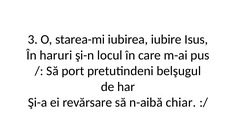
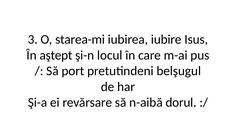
haruri: haruri -> aştept
chiar: chiar -> dorul
